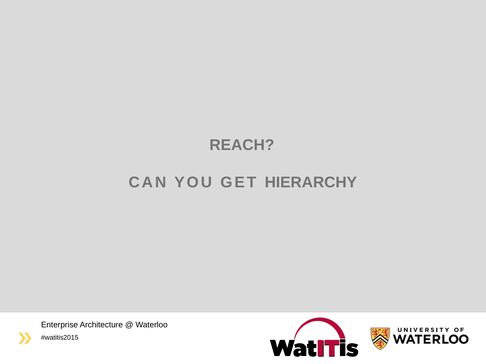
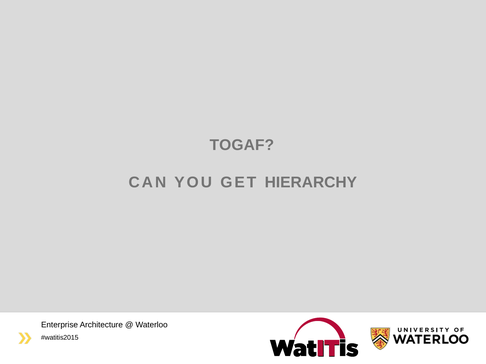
REACH: REACH -> TOGAF
